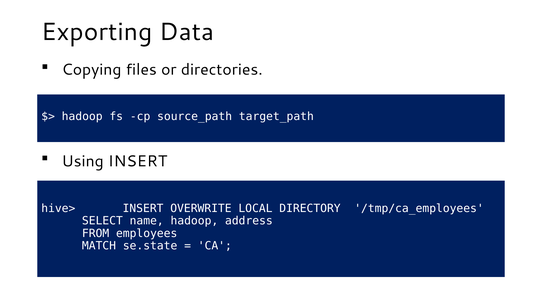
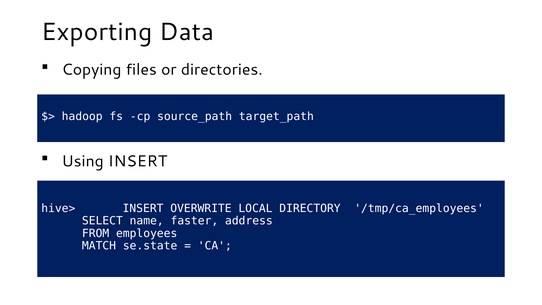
name hadoop: hadoop -> faster
